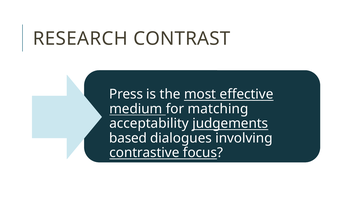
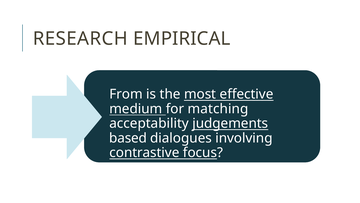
CONTRAST: CONTRAST -> EMPIRICAL
Press: Press -> From
